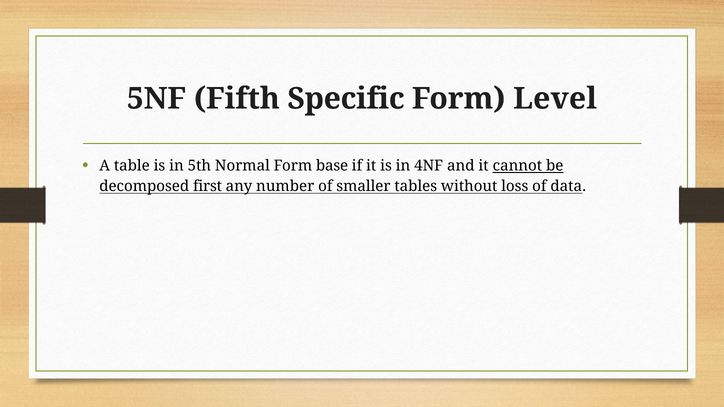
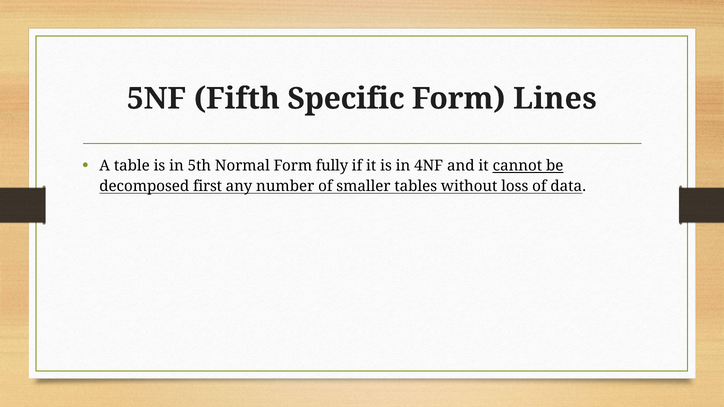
Level: Level -> Lines
base: base -> fully
